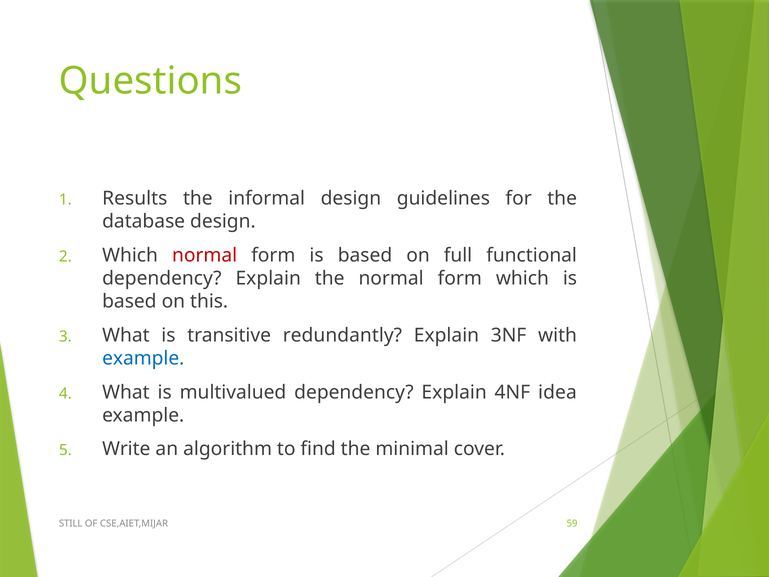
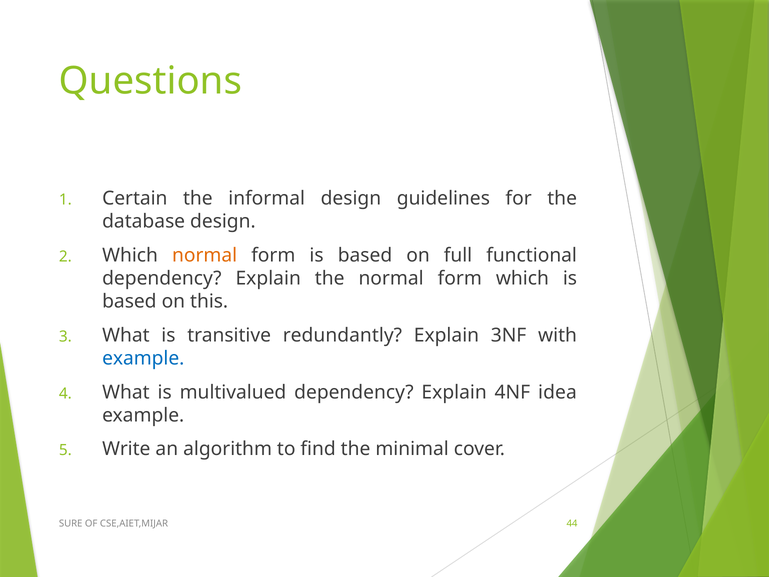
Results: Results -> Certain
normal at (205, 255) colour: red -> orange
STILL: STILL -> SURE
59: 59 -> 44
